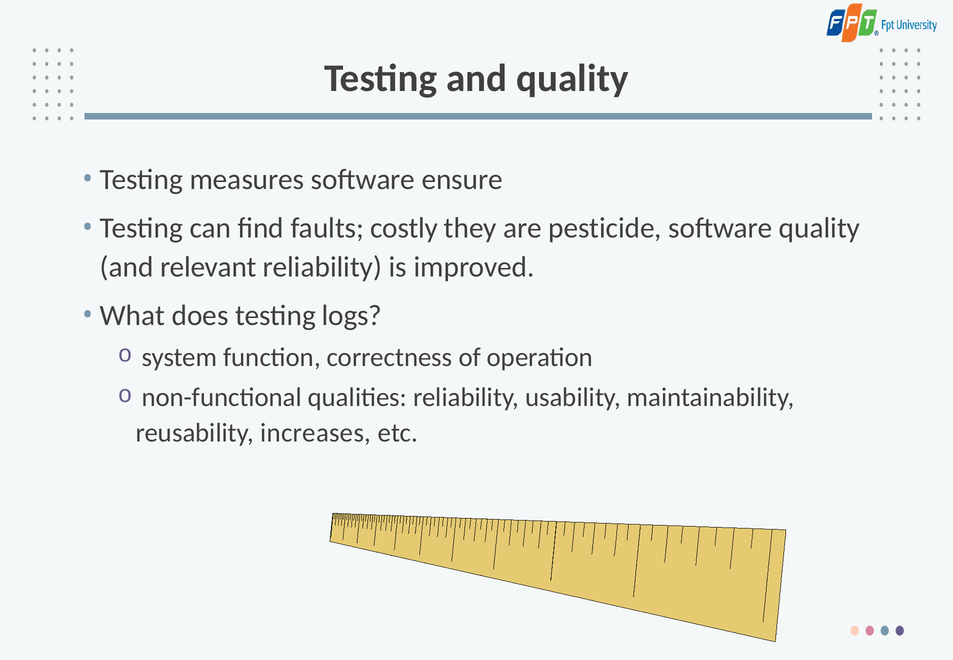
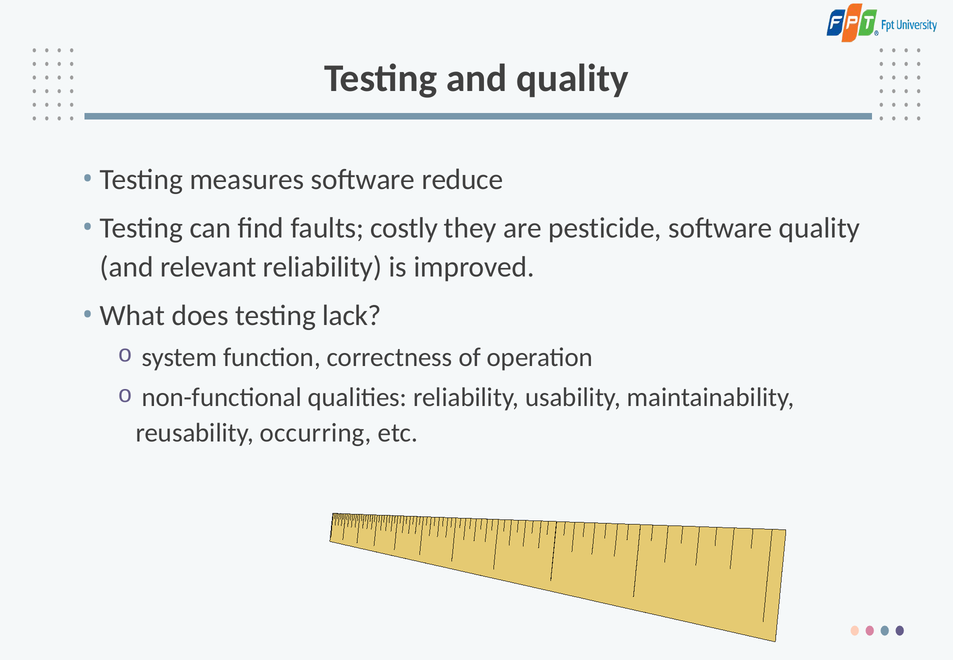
ensure: ensure -> reduce
logs: logs -> lack
increases: increases -> occurring
